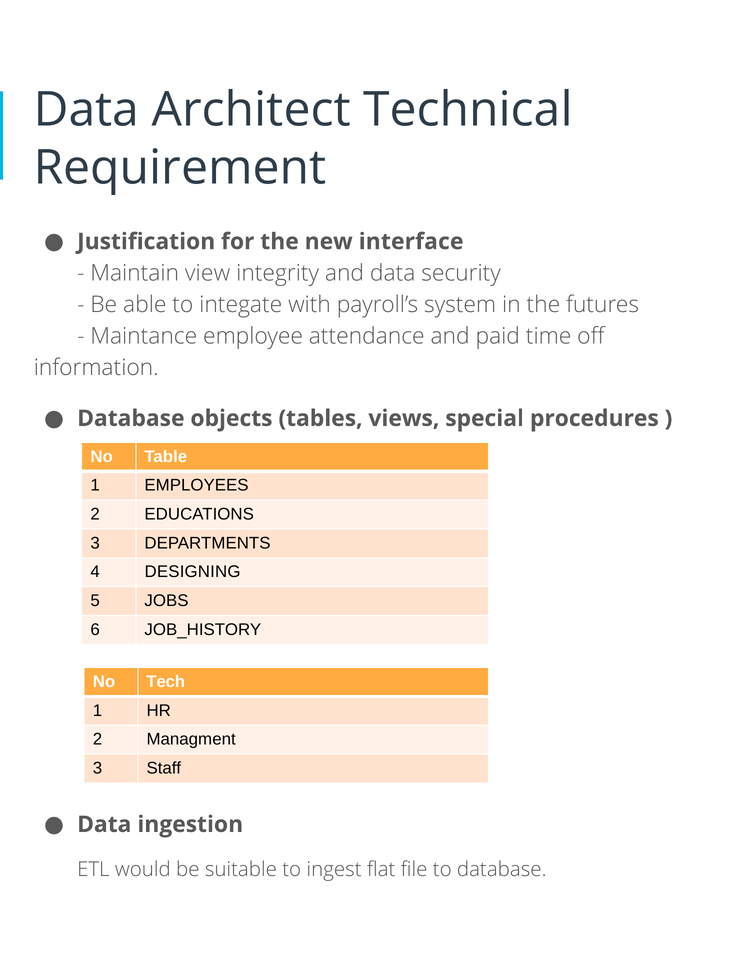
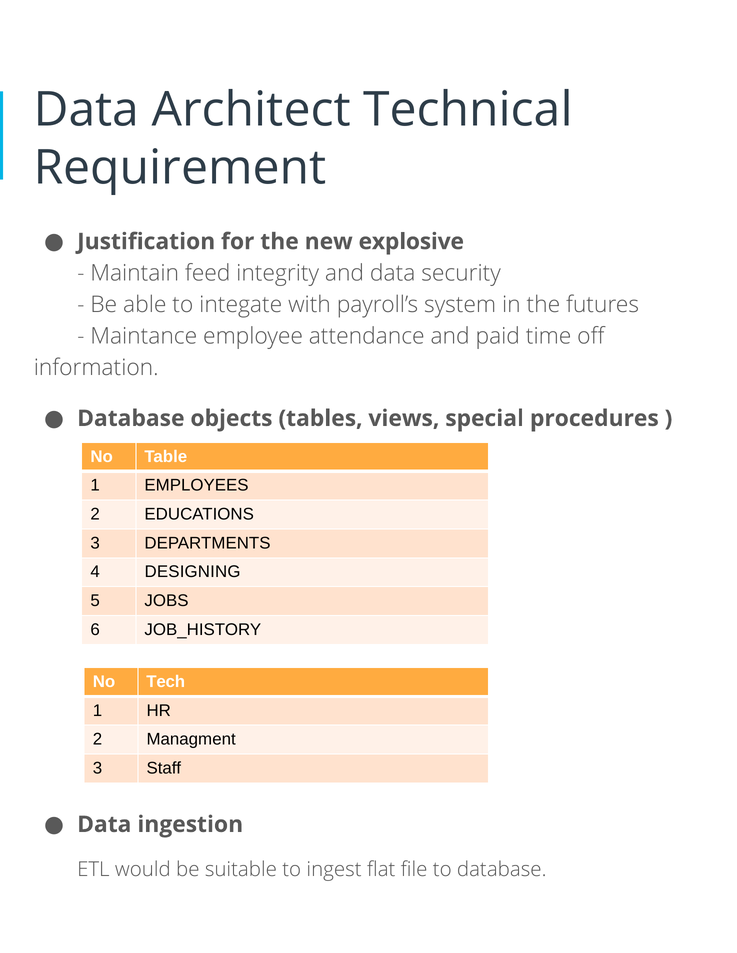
interface: interface -> explosive
view: view -> feed
